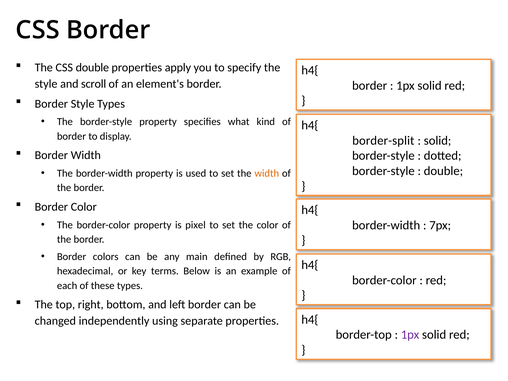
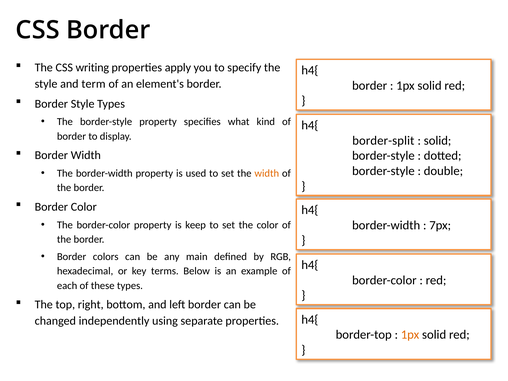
CSS double: double -> writing
scroll: scroll -> term
pixel: pixel -> keep
1px at (410, 335) colour: purple -> orange
